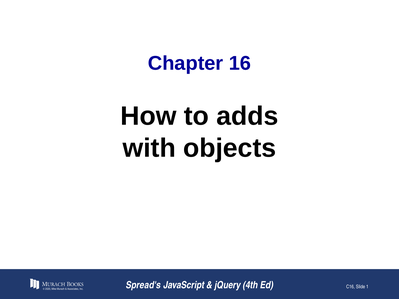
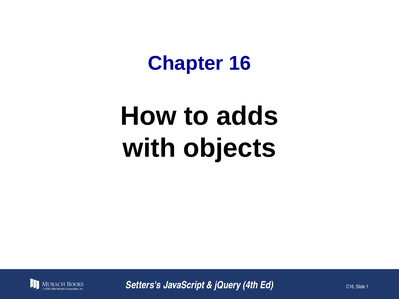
Spread's: Spread's -> Setters's
